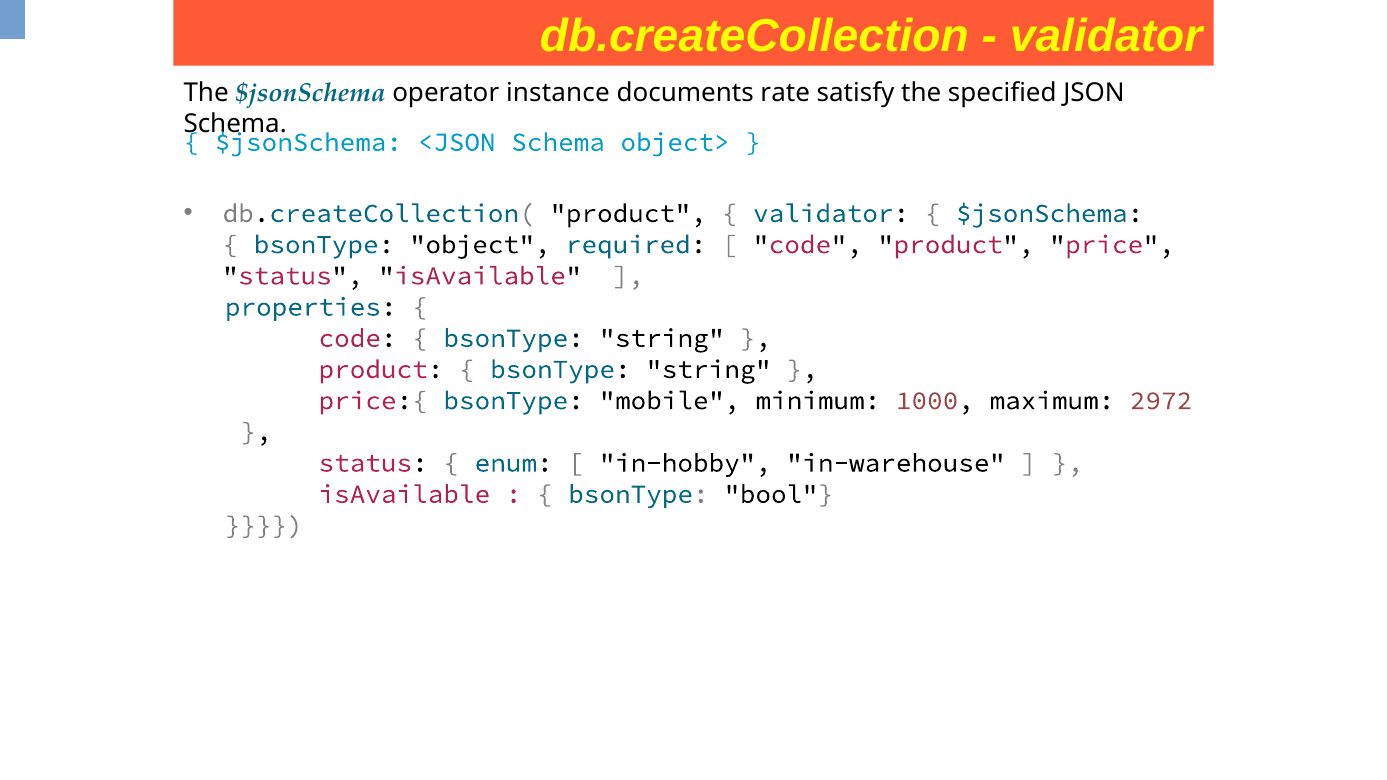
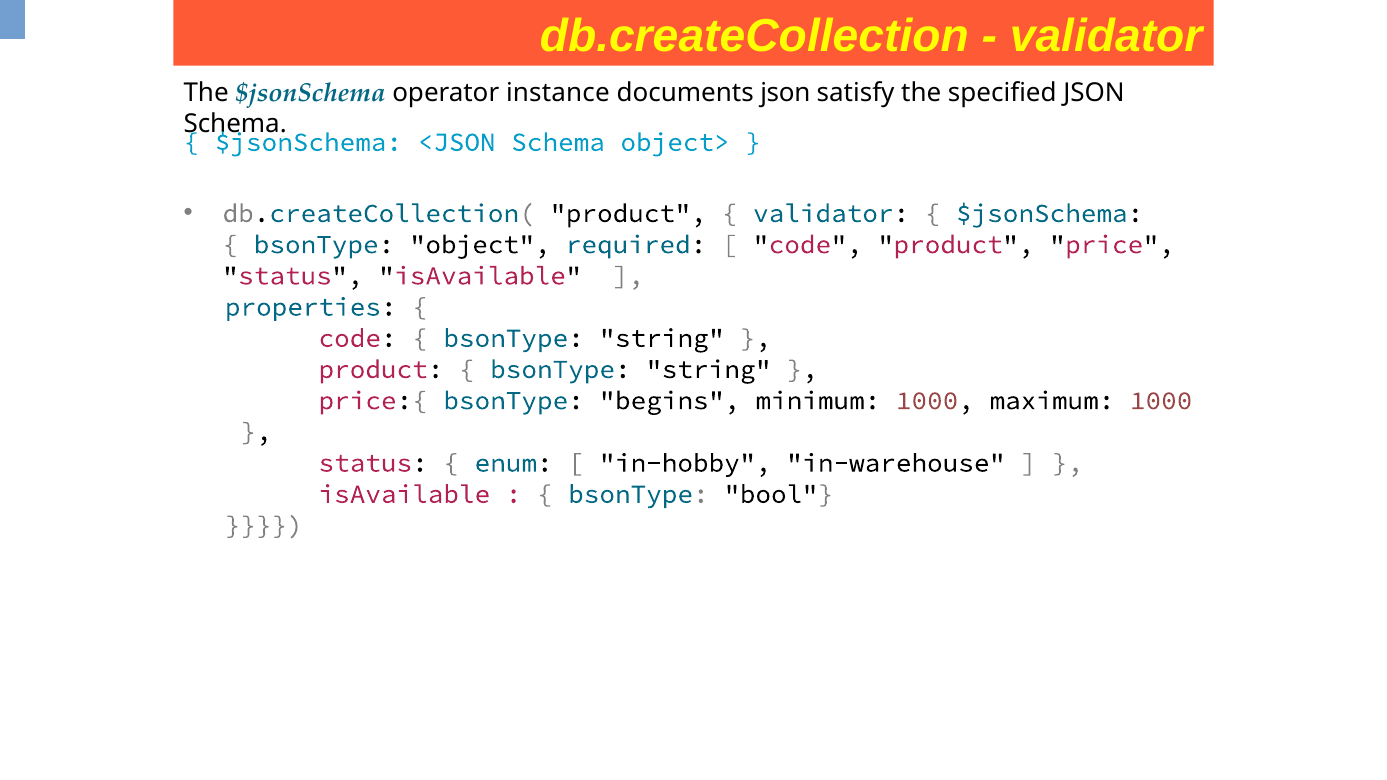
documents rate: rate -> json
mobile: mobile -> begins
maximum 2972: 2972 -> 1000
